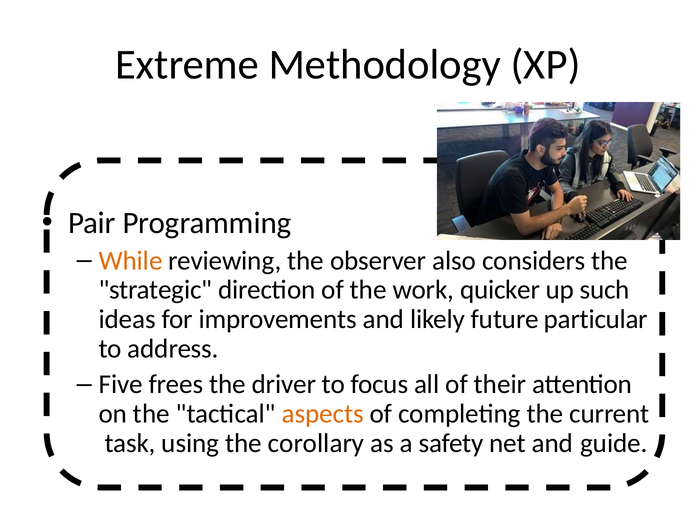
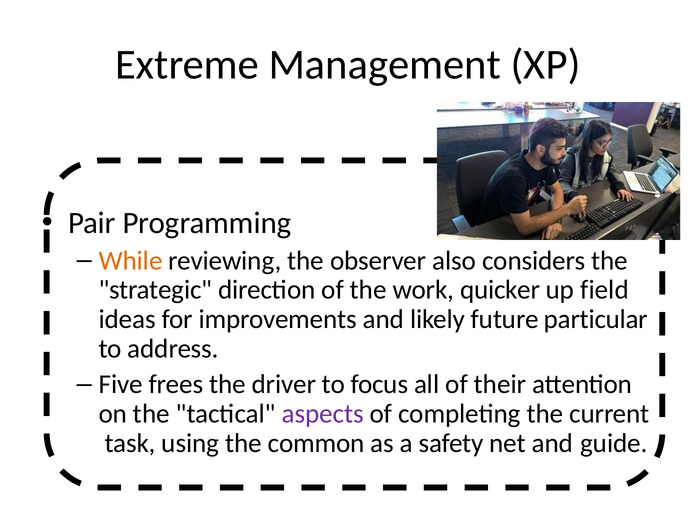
Methodology: Methodology -> Management
such: such -> field
aspects colour: orange -> purple
corollary: corollary -> common
